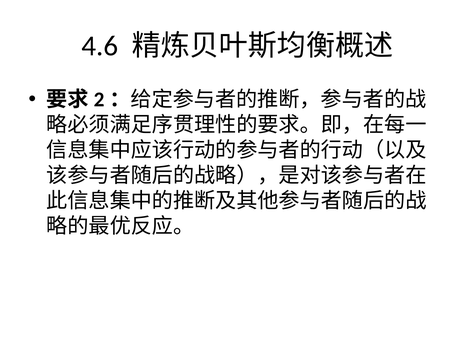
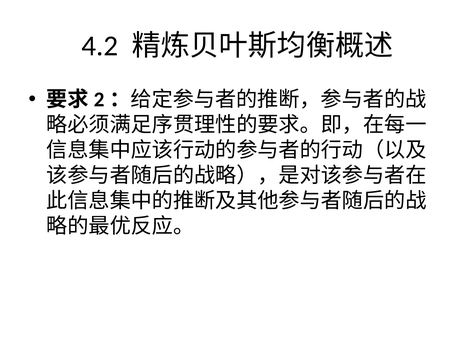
4.6: 4.6 -> 4.2
